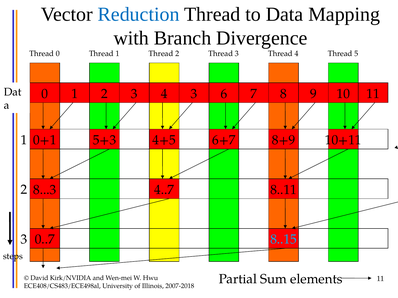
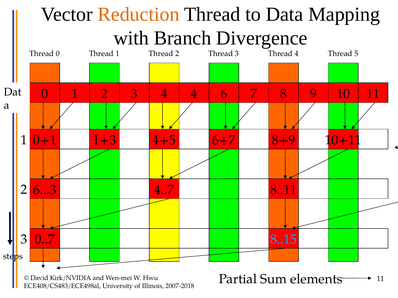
Reduction colour: blue -> orange
4 3: 3 -> 4
5+3: 5+3 -> 1+3
8...3: 8...3 -> 6...3
